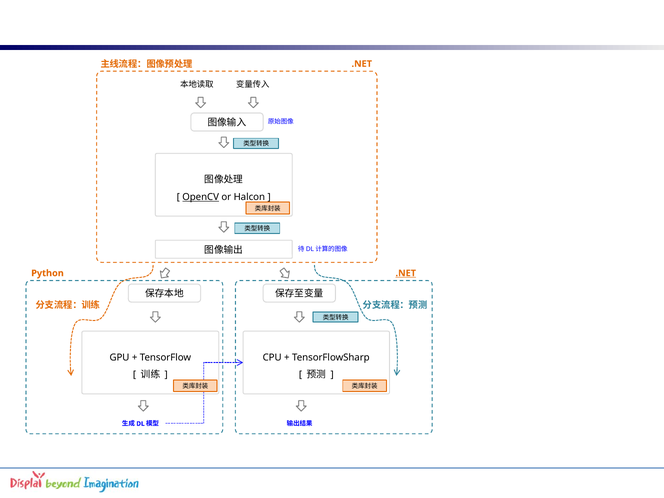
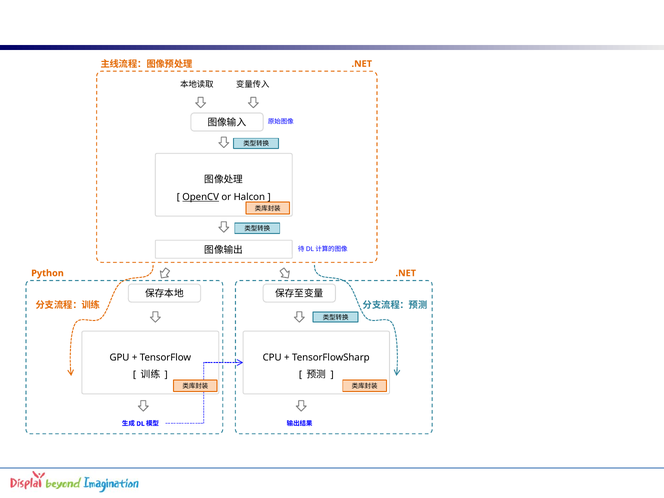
.NET at (406, 273) underline: present -> none
